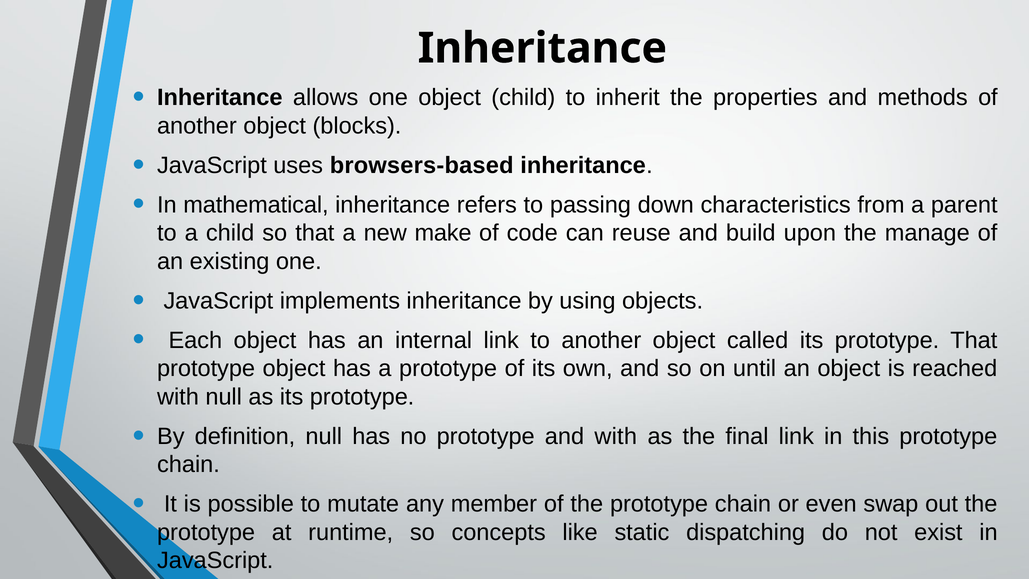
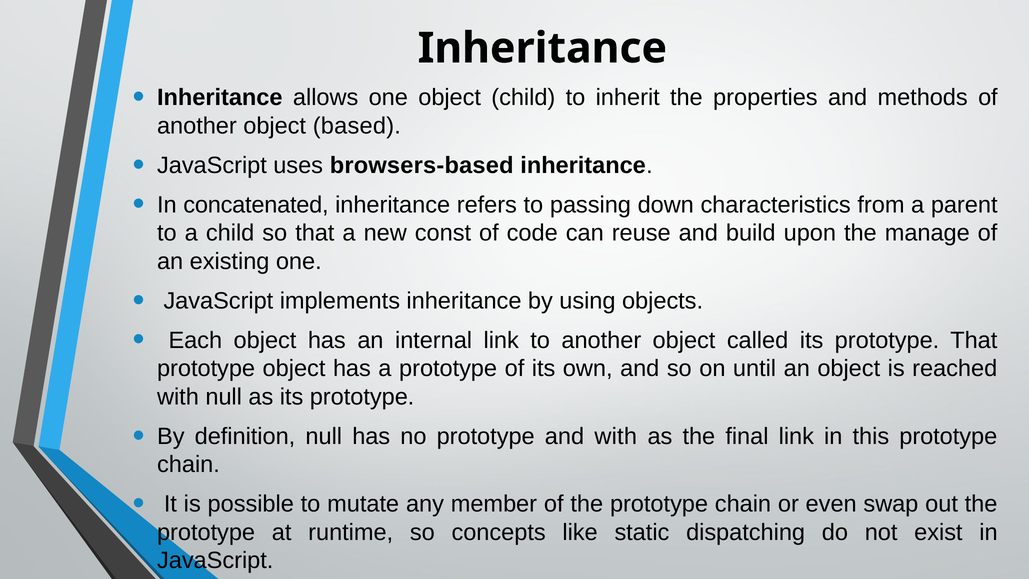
blocks: blocks -> based
mathematical: mathematical -> concatenated
make: make -> const
